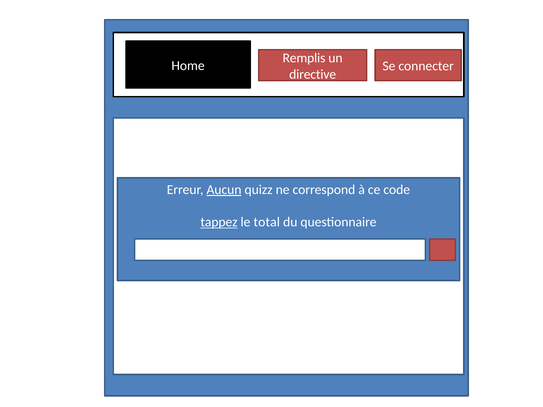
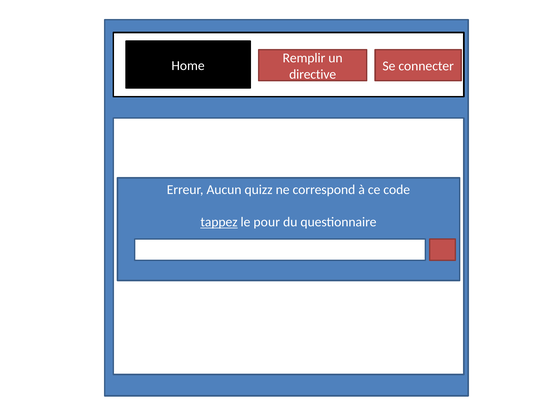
Remplis: Remplis -> Remplir
Aucun underline: present -> none
total: total -> pour
